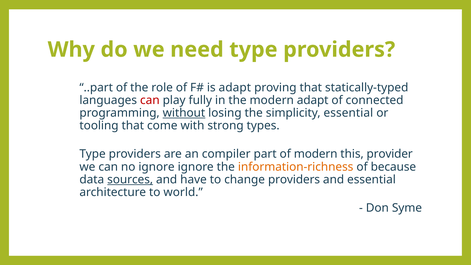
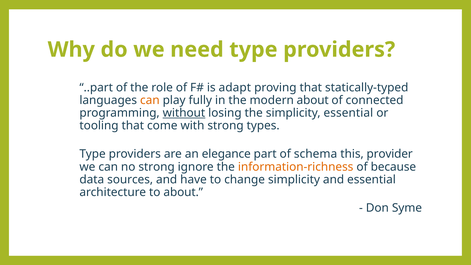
can at (150, 100) colour: red -> orange
modern adapt: adapt -> about
compiler: compiler -> elegance
of modern: modern -> schema
no ignore: ignore -> strong
sources underline: present -> none
change providers: providers -> simplicity
to world: world -> about
